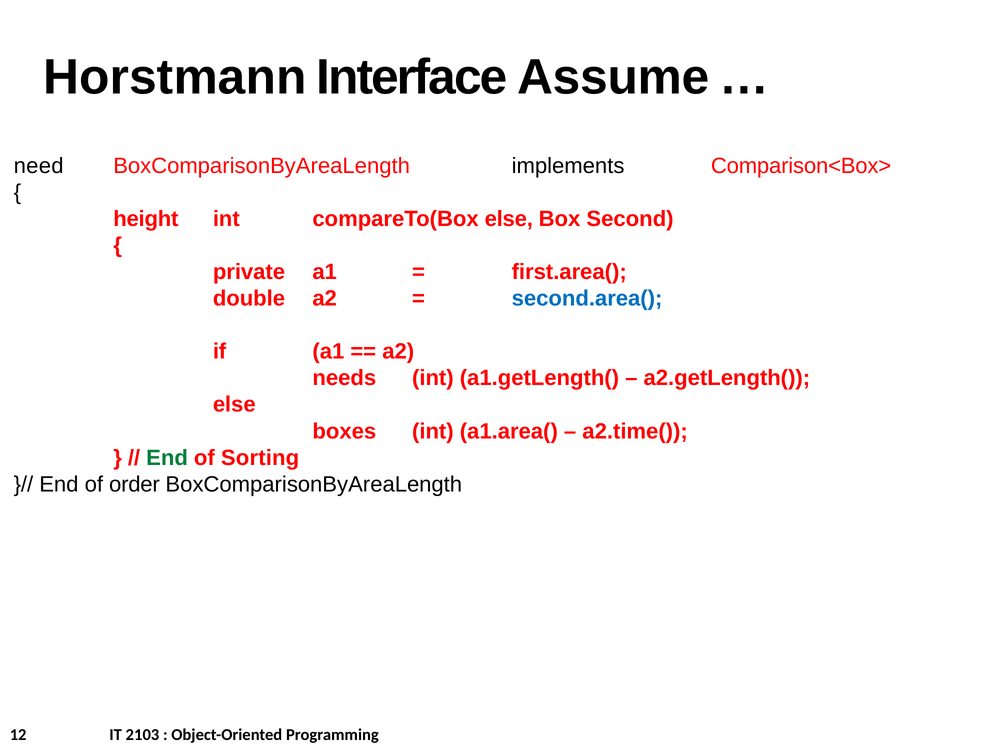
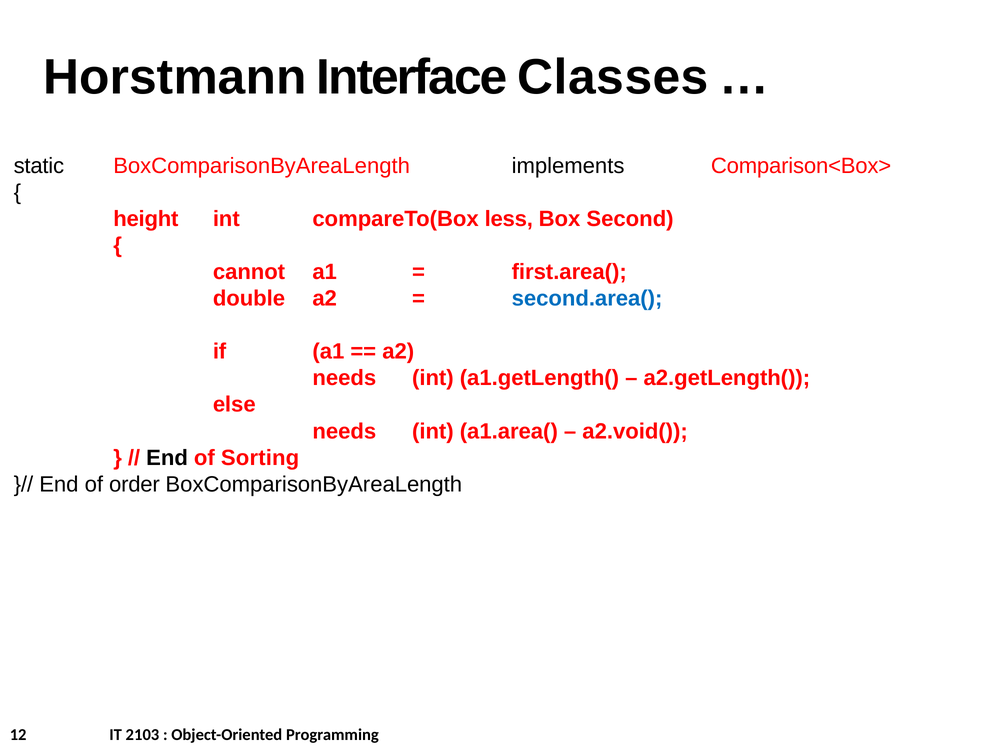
Assume: Assume -> Classes
need: need -> static
compareTo(Box else: else -> less
private: private -> cannot
boxes at (344, 431): boxes -> needs
a2.time(: a2.time( -> a2.void(
End at (167, 458) colour: green -> black
